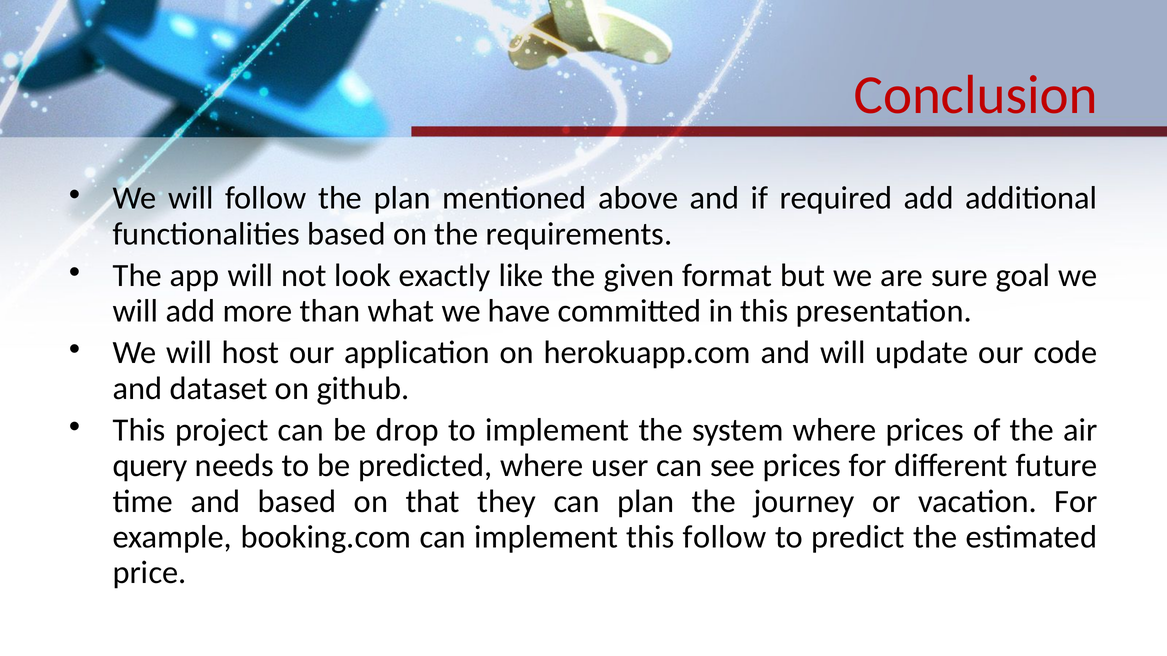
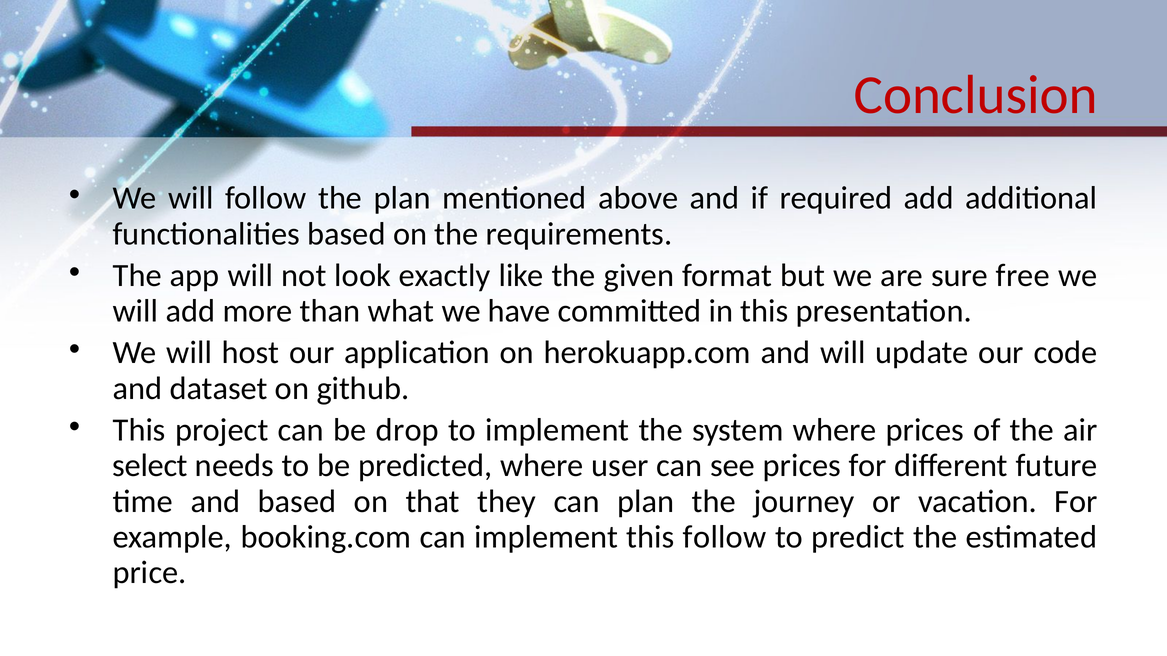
goal: goal -> free
query: query -> select
